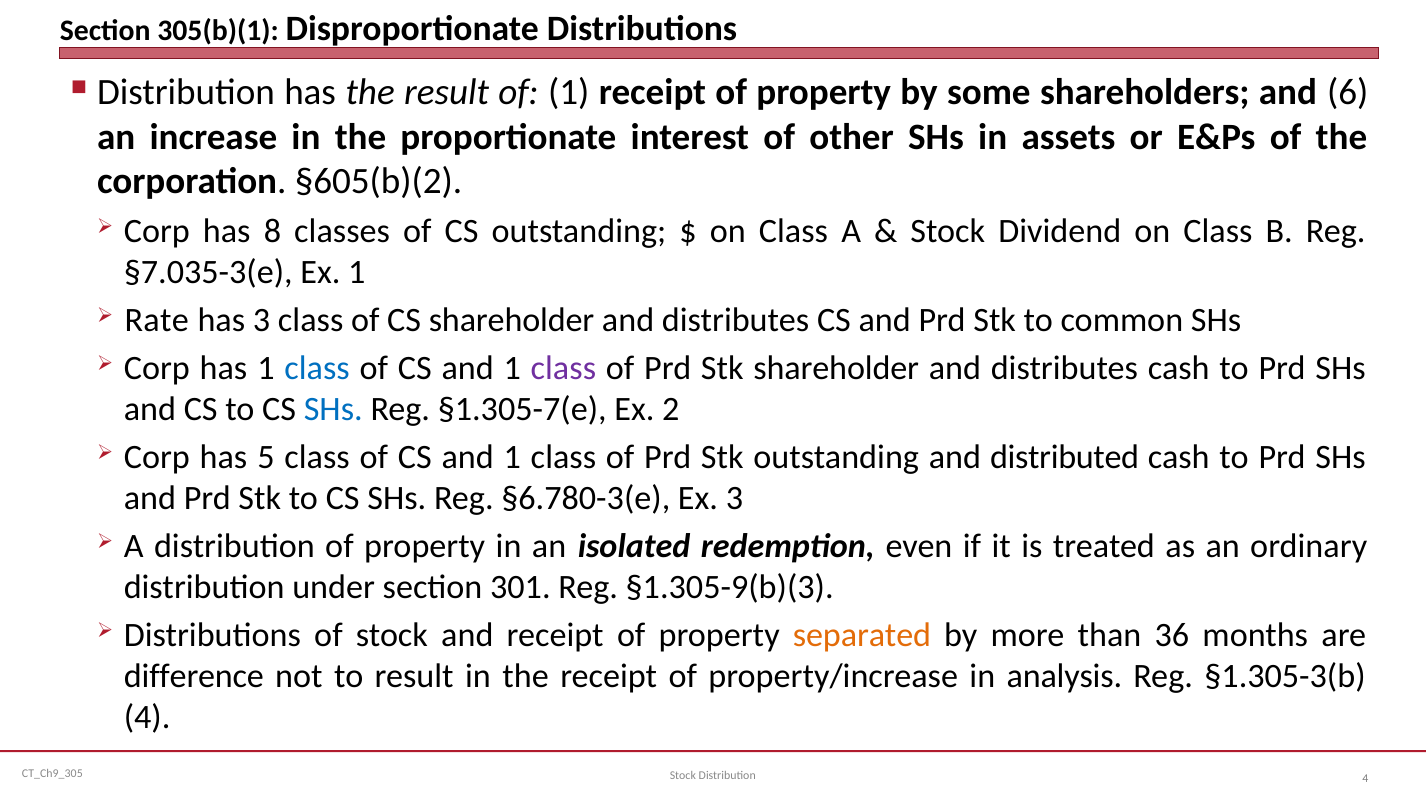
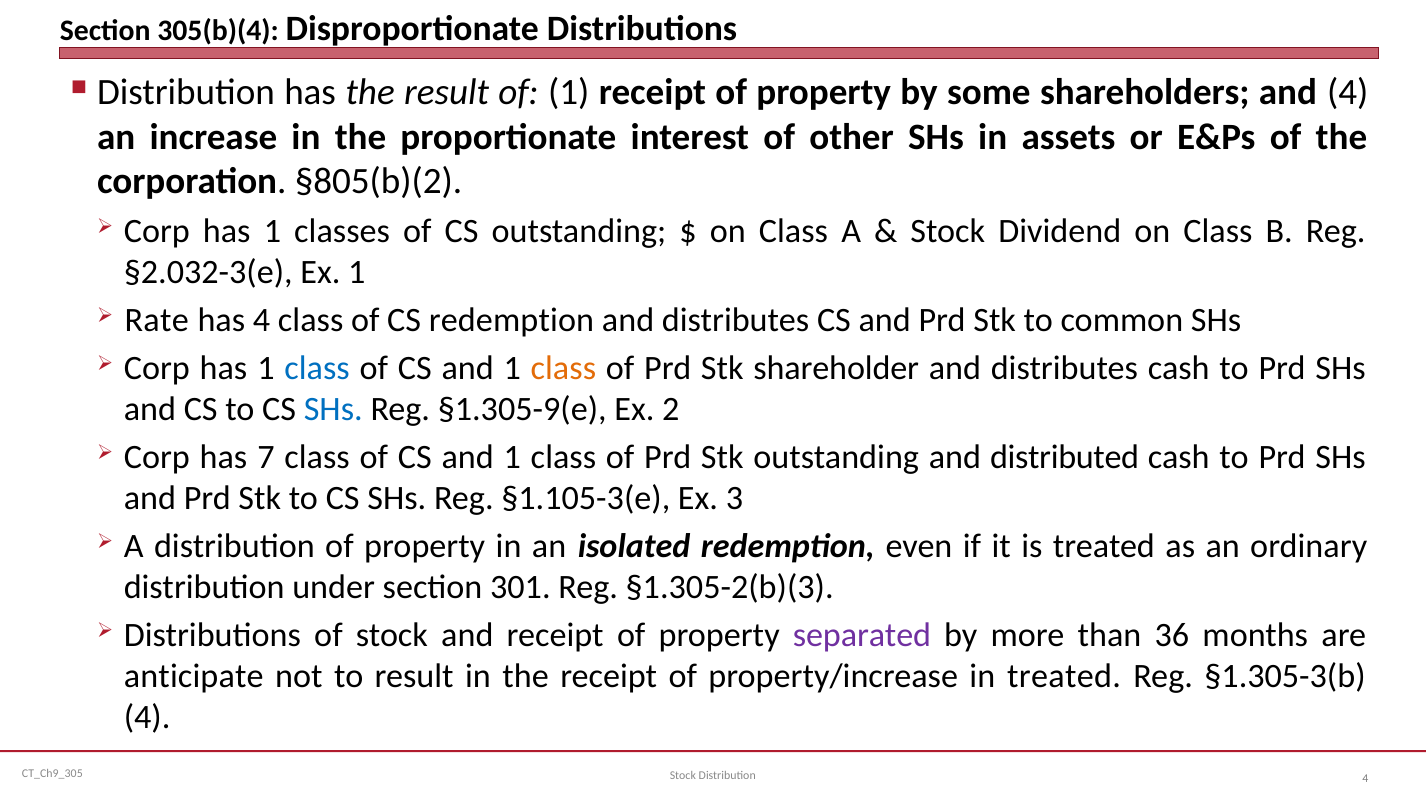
305(b)(1: 305(b)(1 -> 305(b)(4
and 6: 6 -> 4
§605(b)(2: §605(b)(2 -> §805(b)(2
8 at (272, 231): 8 -> 1
§7.035-3(e: §7.035-3(e -> §2.032-3(e
has 3: 3 -> 4
CS shareholder: shareholder -> redemption
class at (563, 368) colour: purple -> orange
§1.305-7(e: §1.305-7(e -> §1.305-9(e
5: 5 -> 7
§6.780-3(e: §6.780-3(e -> §1.105-3(e
§1.305-9(b)(3: §1.305-9(b)(3 -> §1.305-2(b)(3
separated colour: orange -> purple
difference: difference -> anticipate
in analysis: analysis -> treated
